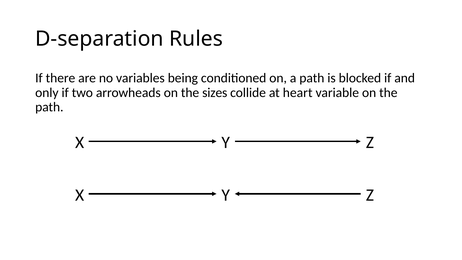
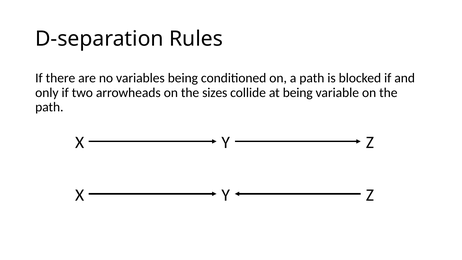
at heart: heart -> being
